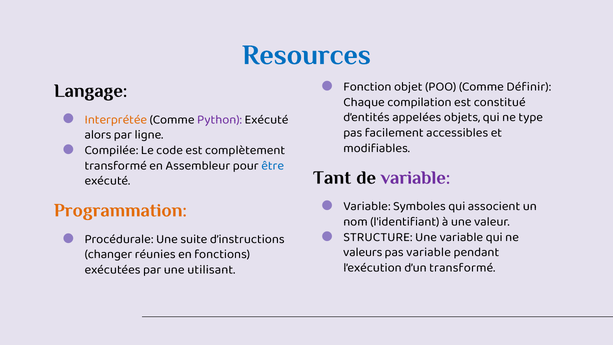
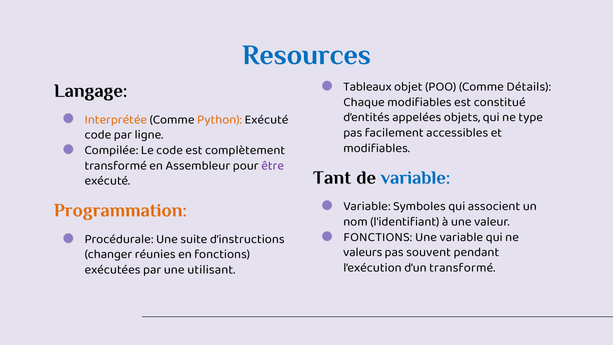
Fonction: Fonction -> Tableaux
Définir: Définir -> Détails
Chaque compilation: compilation -> modifiables
Python colour: purple -> orange
alors at (98, 135): alors -> code
être colour: blue -> purple
variable at (415, 177) colour: purple -> blue
STRUCTURE at (378, 237): STRUCTURE -> FONCTIONS
pas variable: variable -> souvent
